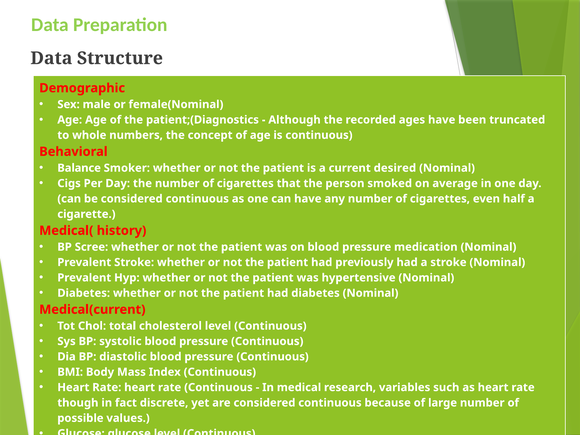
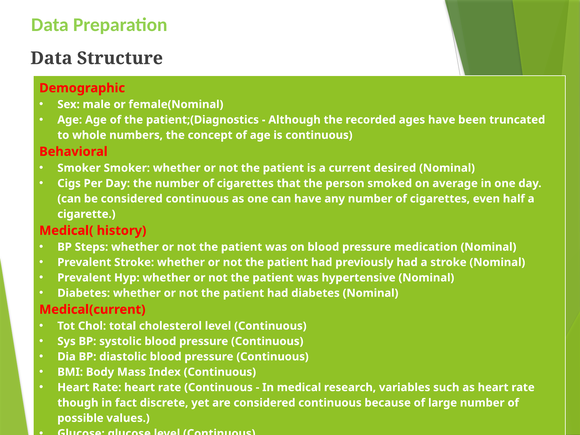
Balance at (79, 168): Balance -> Smoker
Scree: Scree -> Steps
